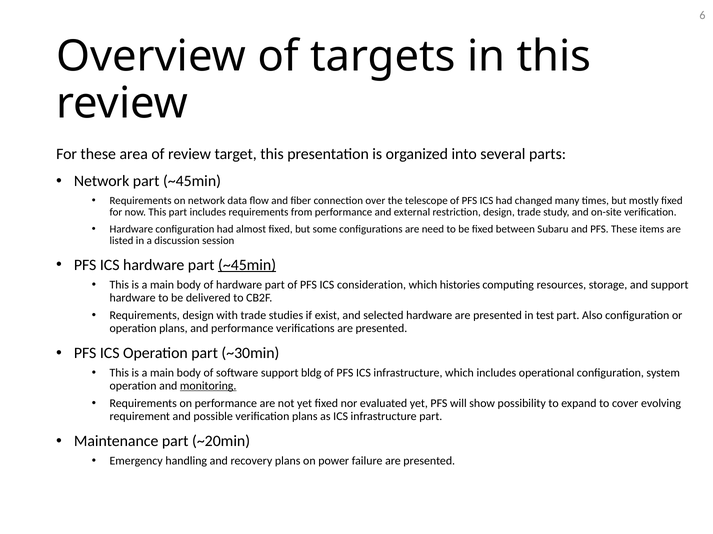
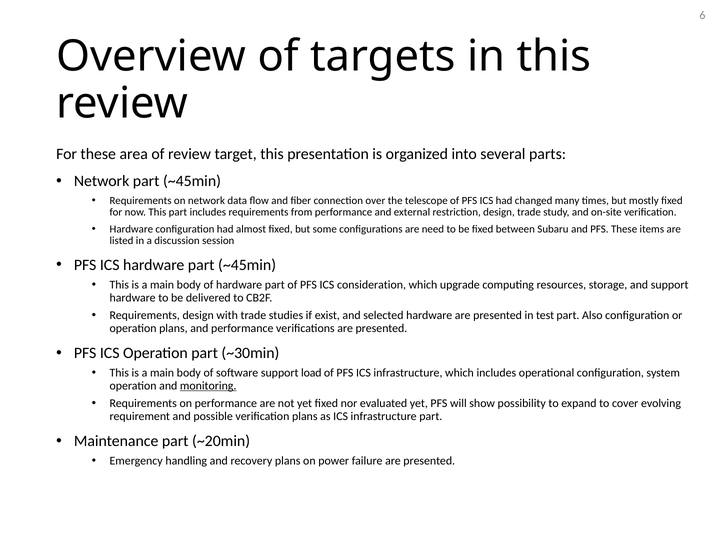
~45min at (247, 265) underline: present -> none
histories: histories -> upgrade
bldg: bldg -> load
